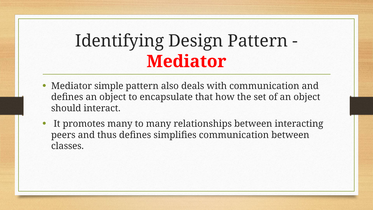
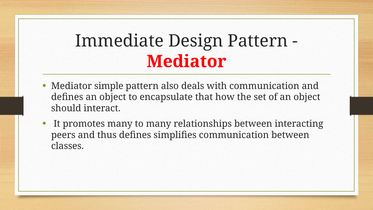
Identifying: Identifying -> Immediate
